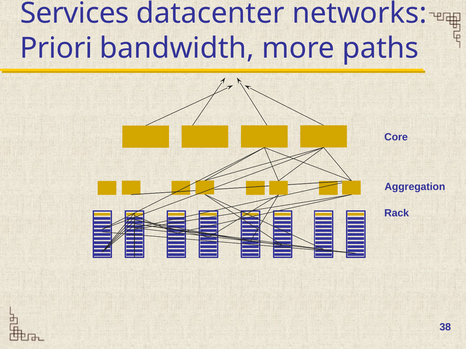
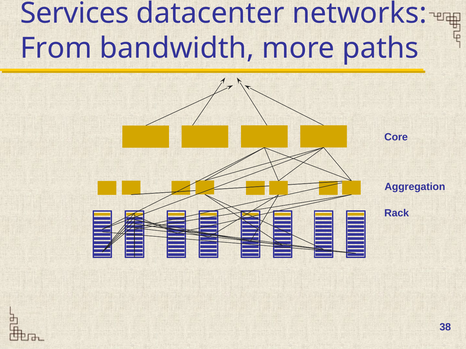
Priori: Priori -> From
